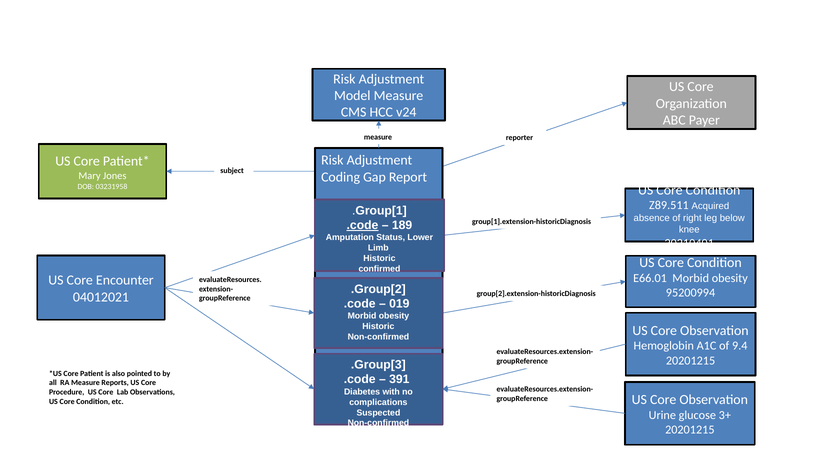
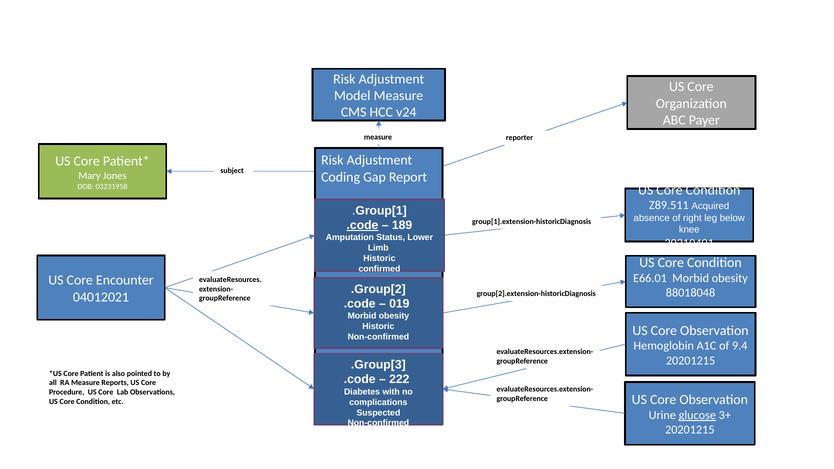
95200994: 95200994 -> 88018048
391: 391 -> 222
glucose underline: none -> present
